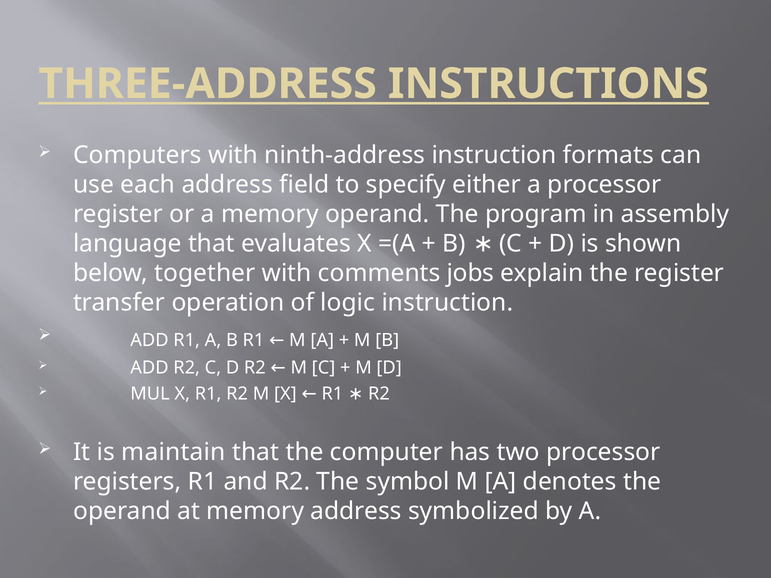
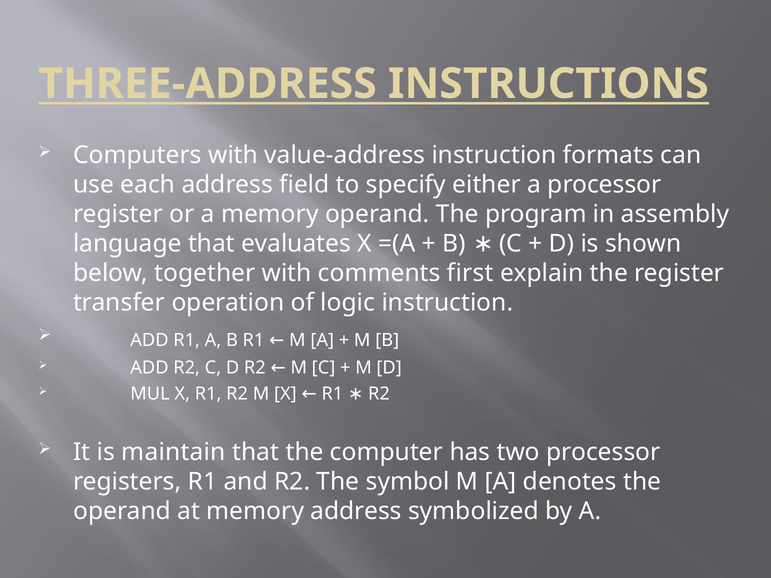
ninth-address: ninth-address -> value-address
jobs: jobs -> first
